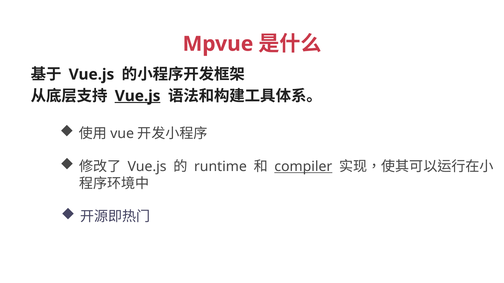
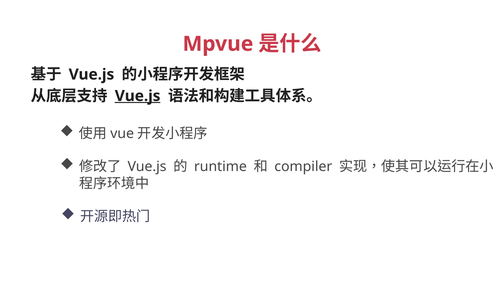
compiler underline: present -> none
